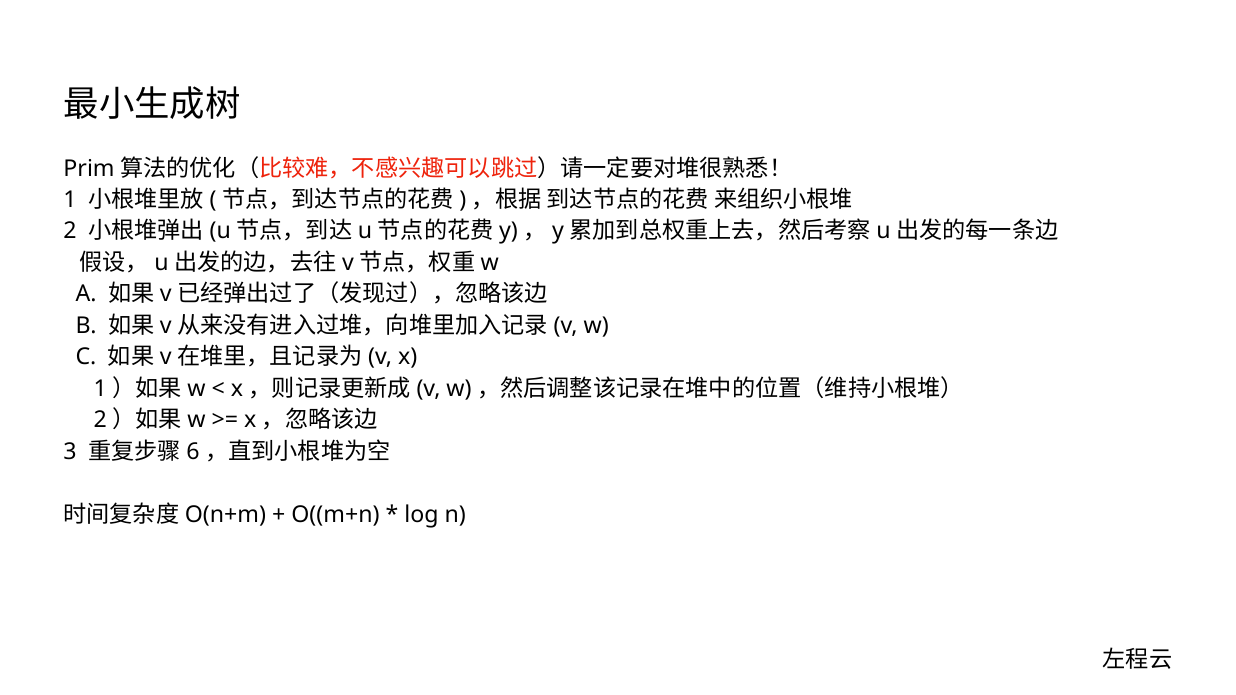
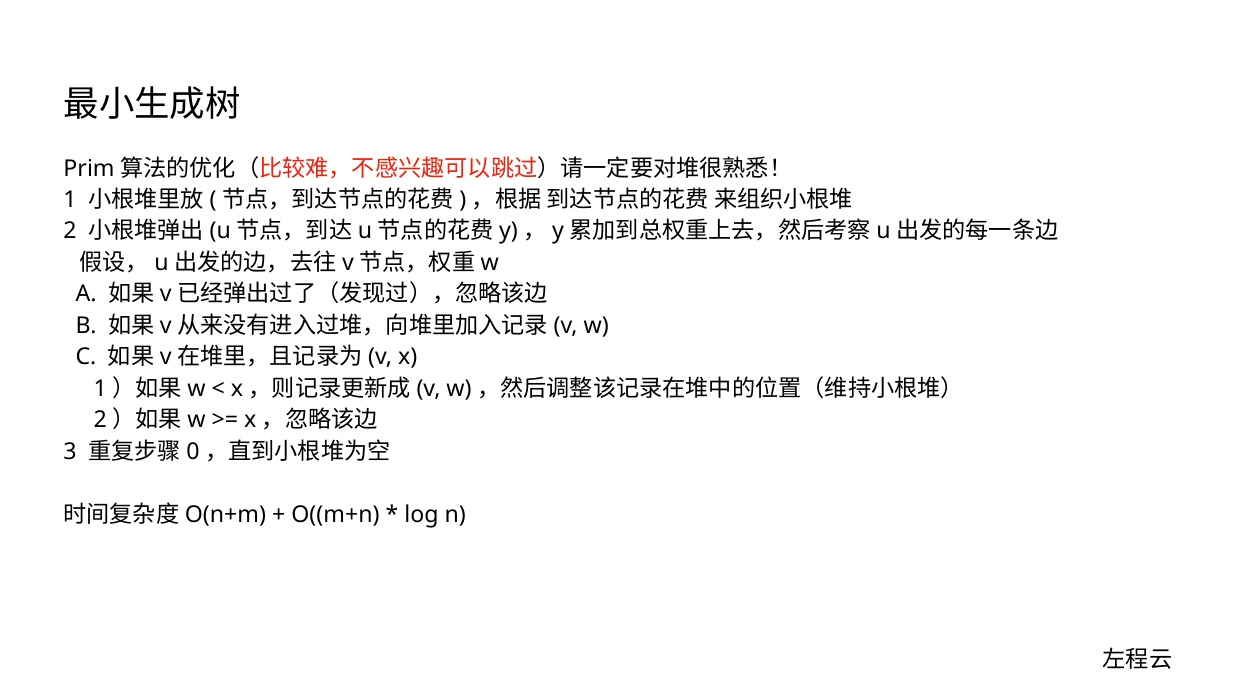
6: 6 -> 0
